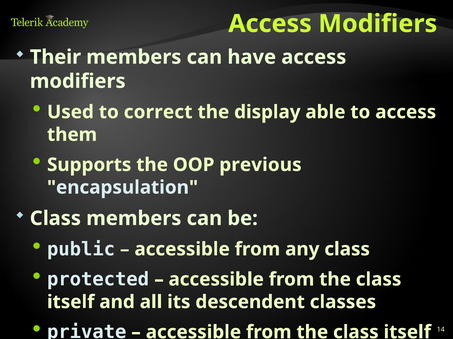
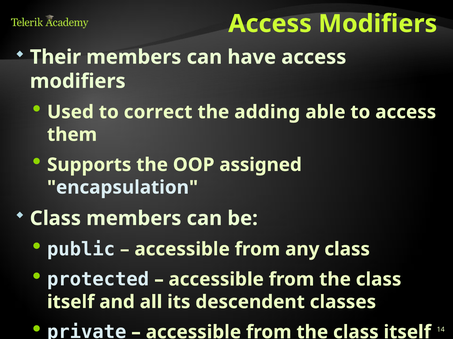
display: display -> adding
previous: previous -> assigned
